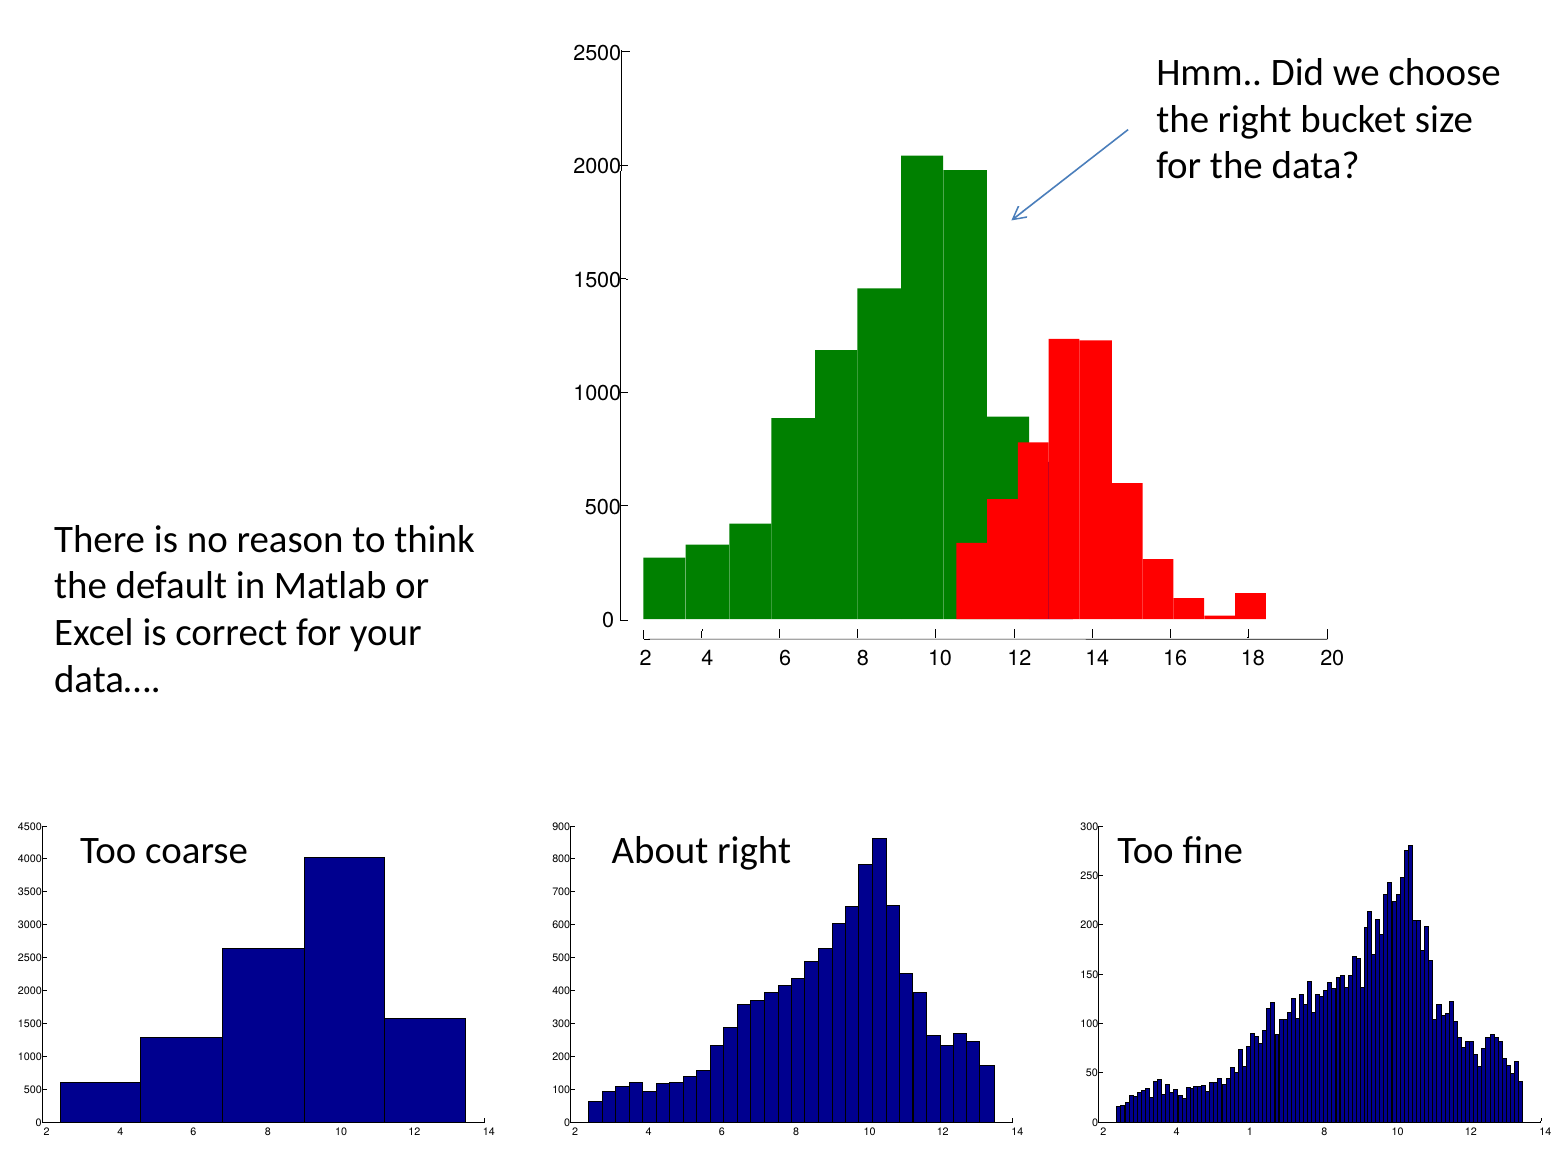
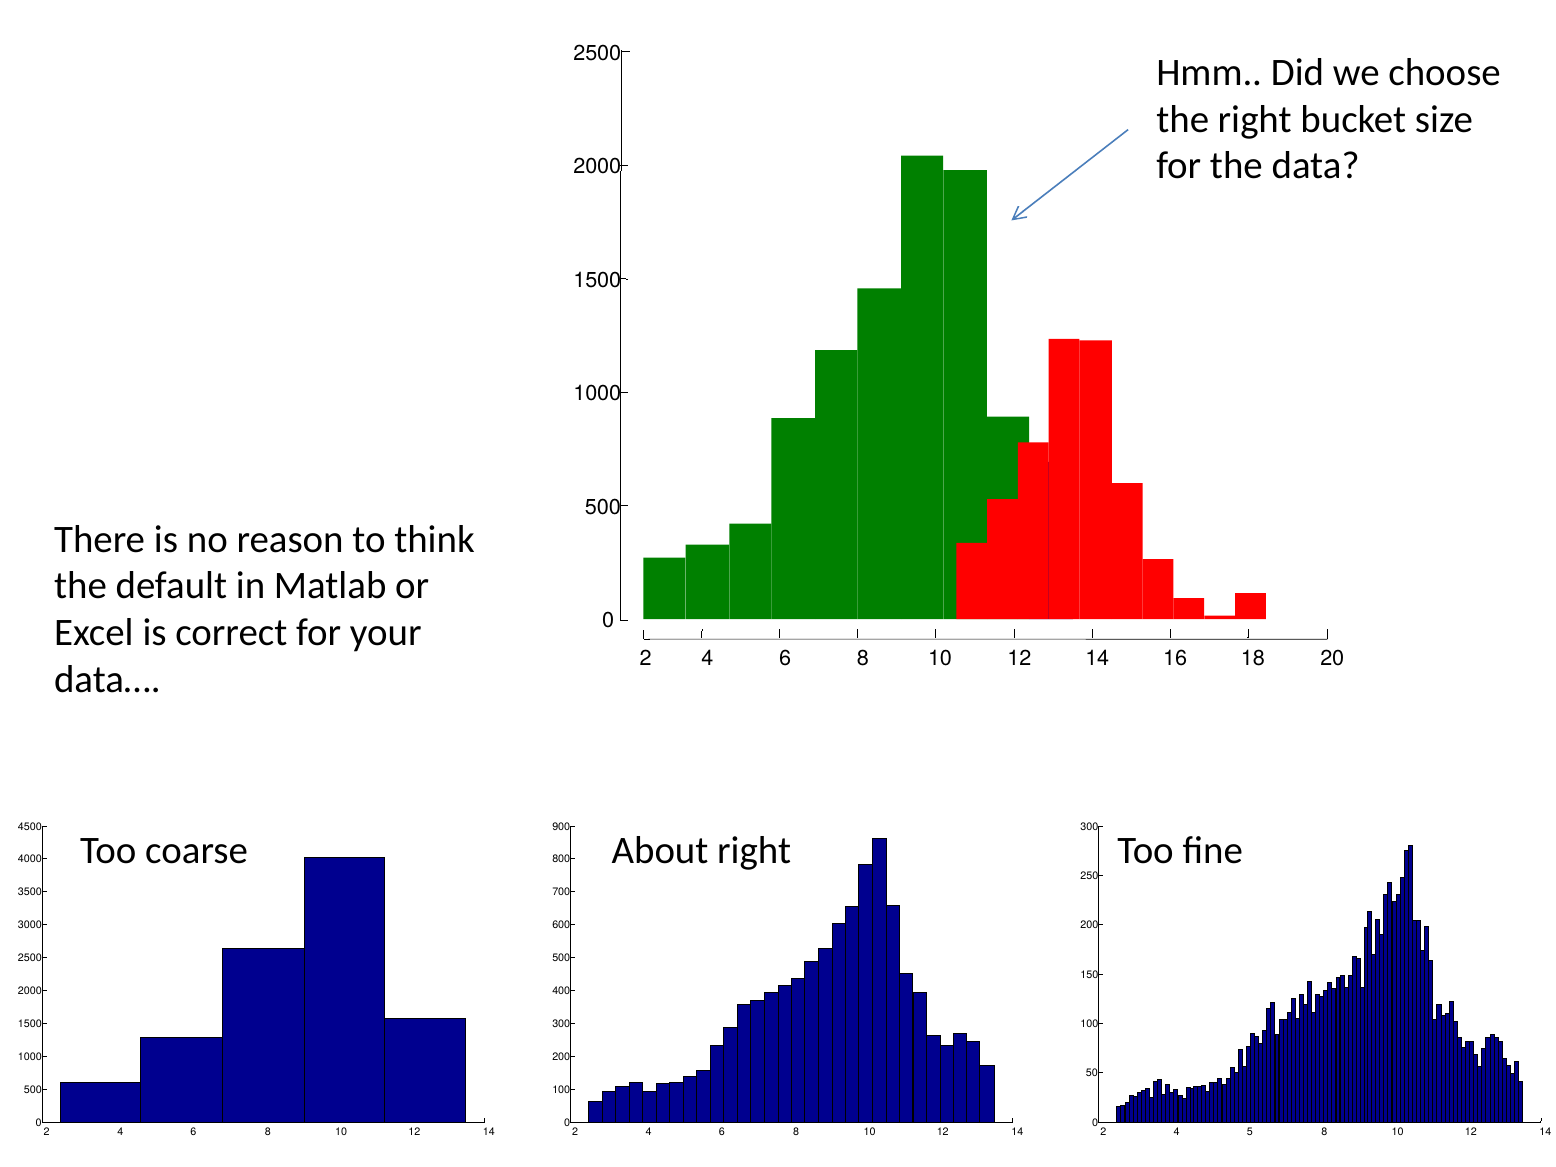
1: 1 -> 5
